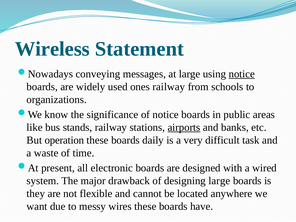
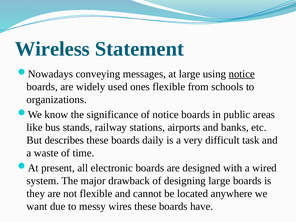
ones railway: railway -> flexible
airports underline: present -> none
operation: operation -> describes
